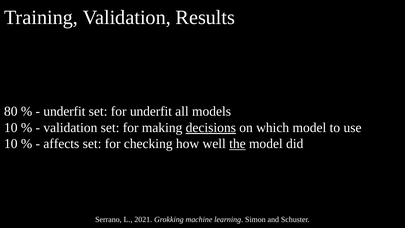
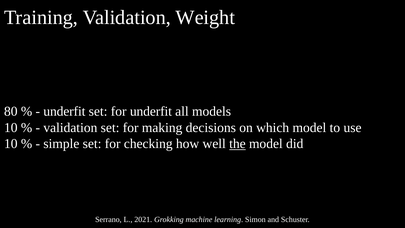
Results: Results -> Weight
decisions underline: present -> none
affects: affects -> simple
